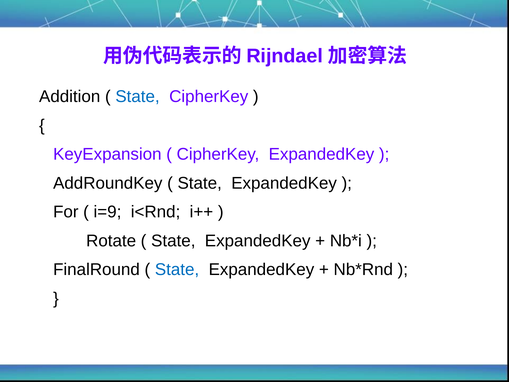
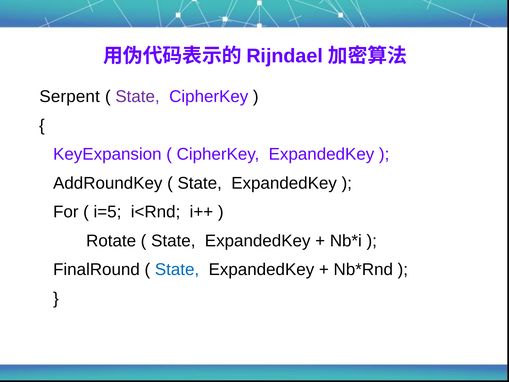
Addition: Addition -> Serpent
State at (137, 96) colour: blue -> purple
i=9: i=9 -> i=5
